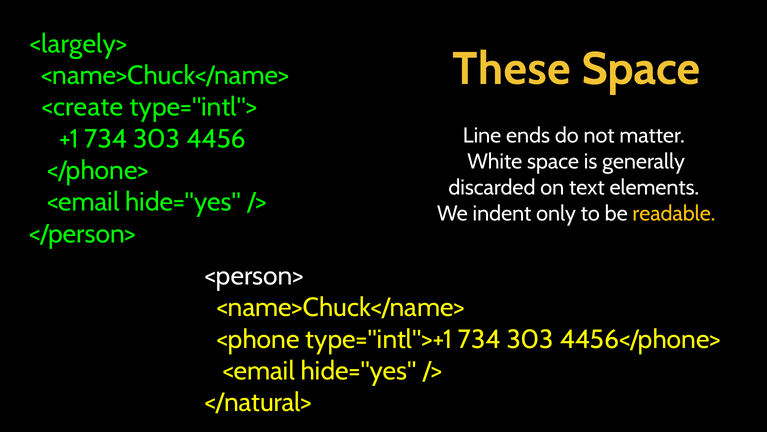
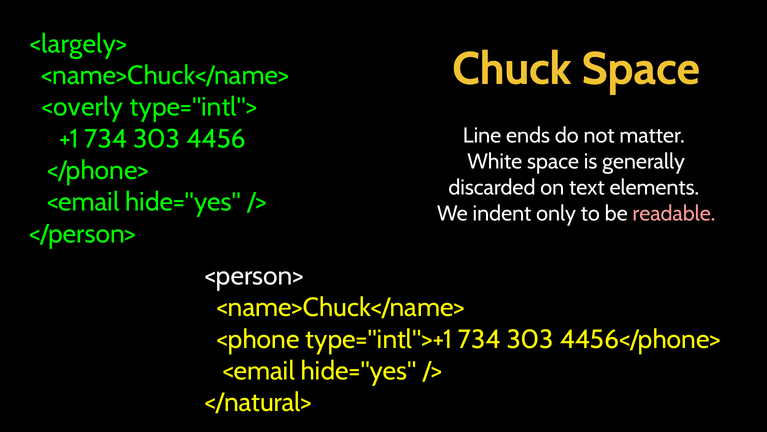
These: These -> Chuck
<create: <create -> <overly
readable colour: yellow -> pink
